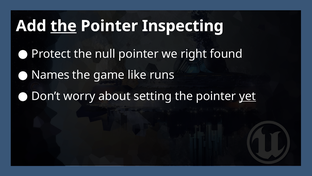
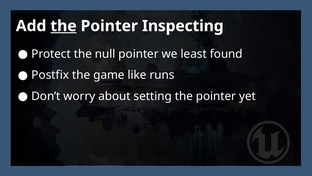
right: right -> least
Names: Names -> Postfix
yet underline: present -> none
